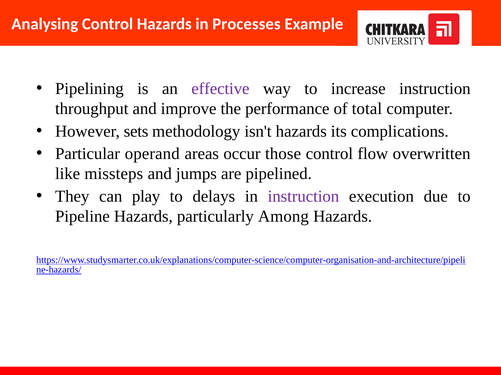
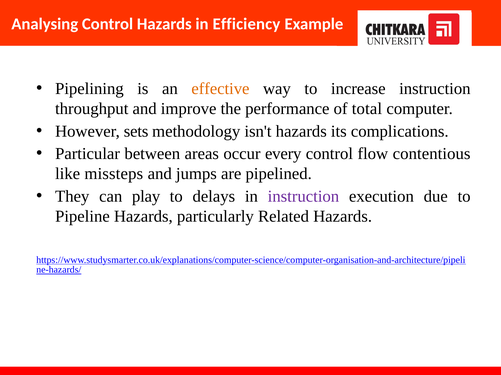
Processes: Processes -> Efficiency
effective colour: purple -> orange
operand: operand -> between
those: those -> every
overwritten: overwritten -> contentious
Among: Among -> Related
